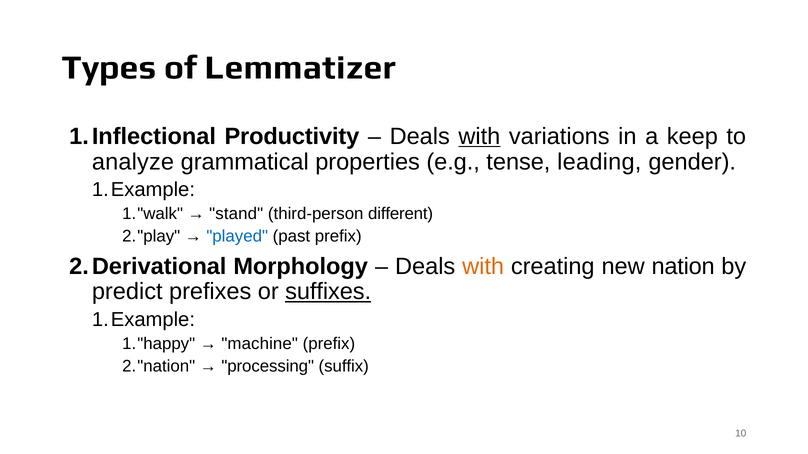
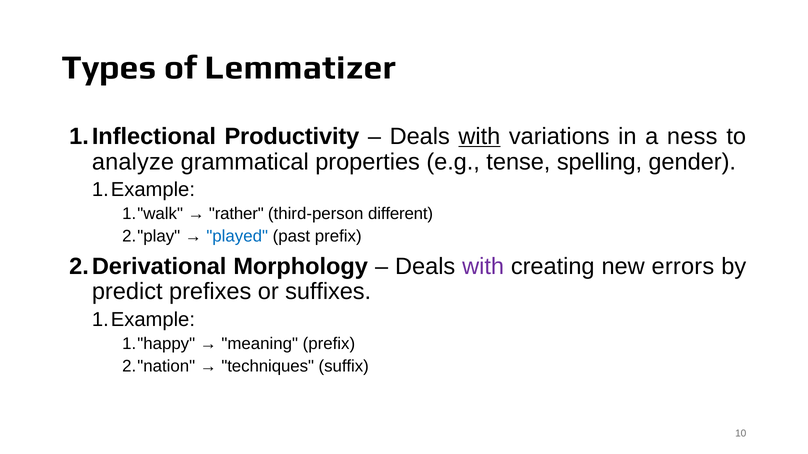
keep: keep -> ness
leading: leading -> spelling
stand: stand -> rather
with at (483, 267) colour: orange -> purple
nation: nation -> errors
suffixes underline: present -> none
machine: machine -> meaning
processing: processing -> techniques
